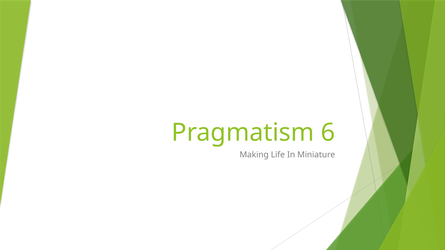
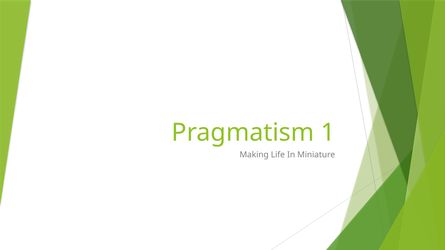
6: 6 -> 1
